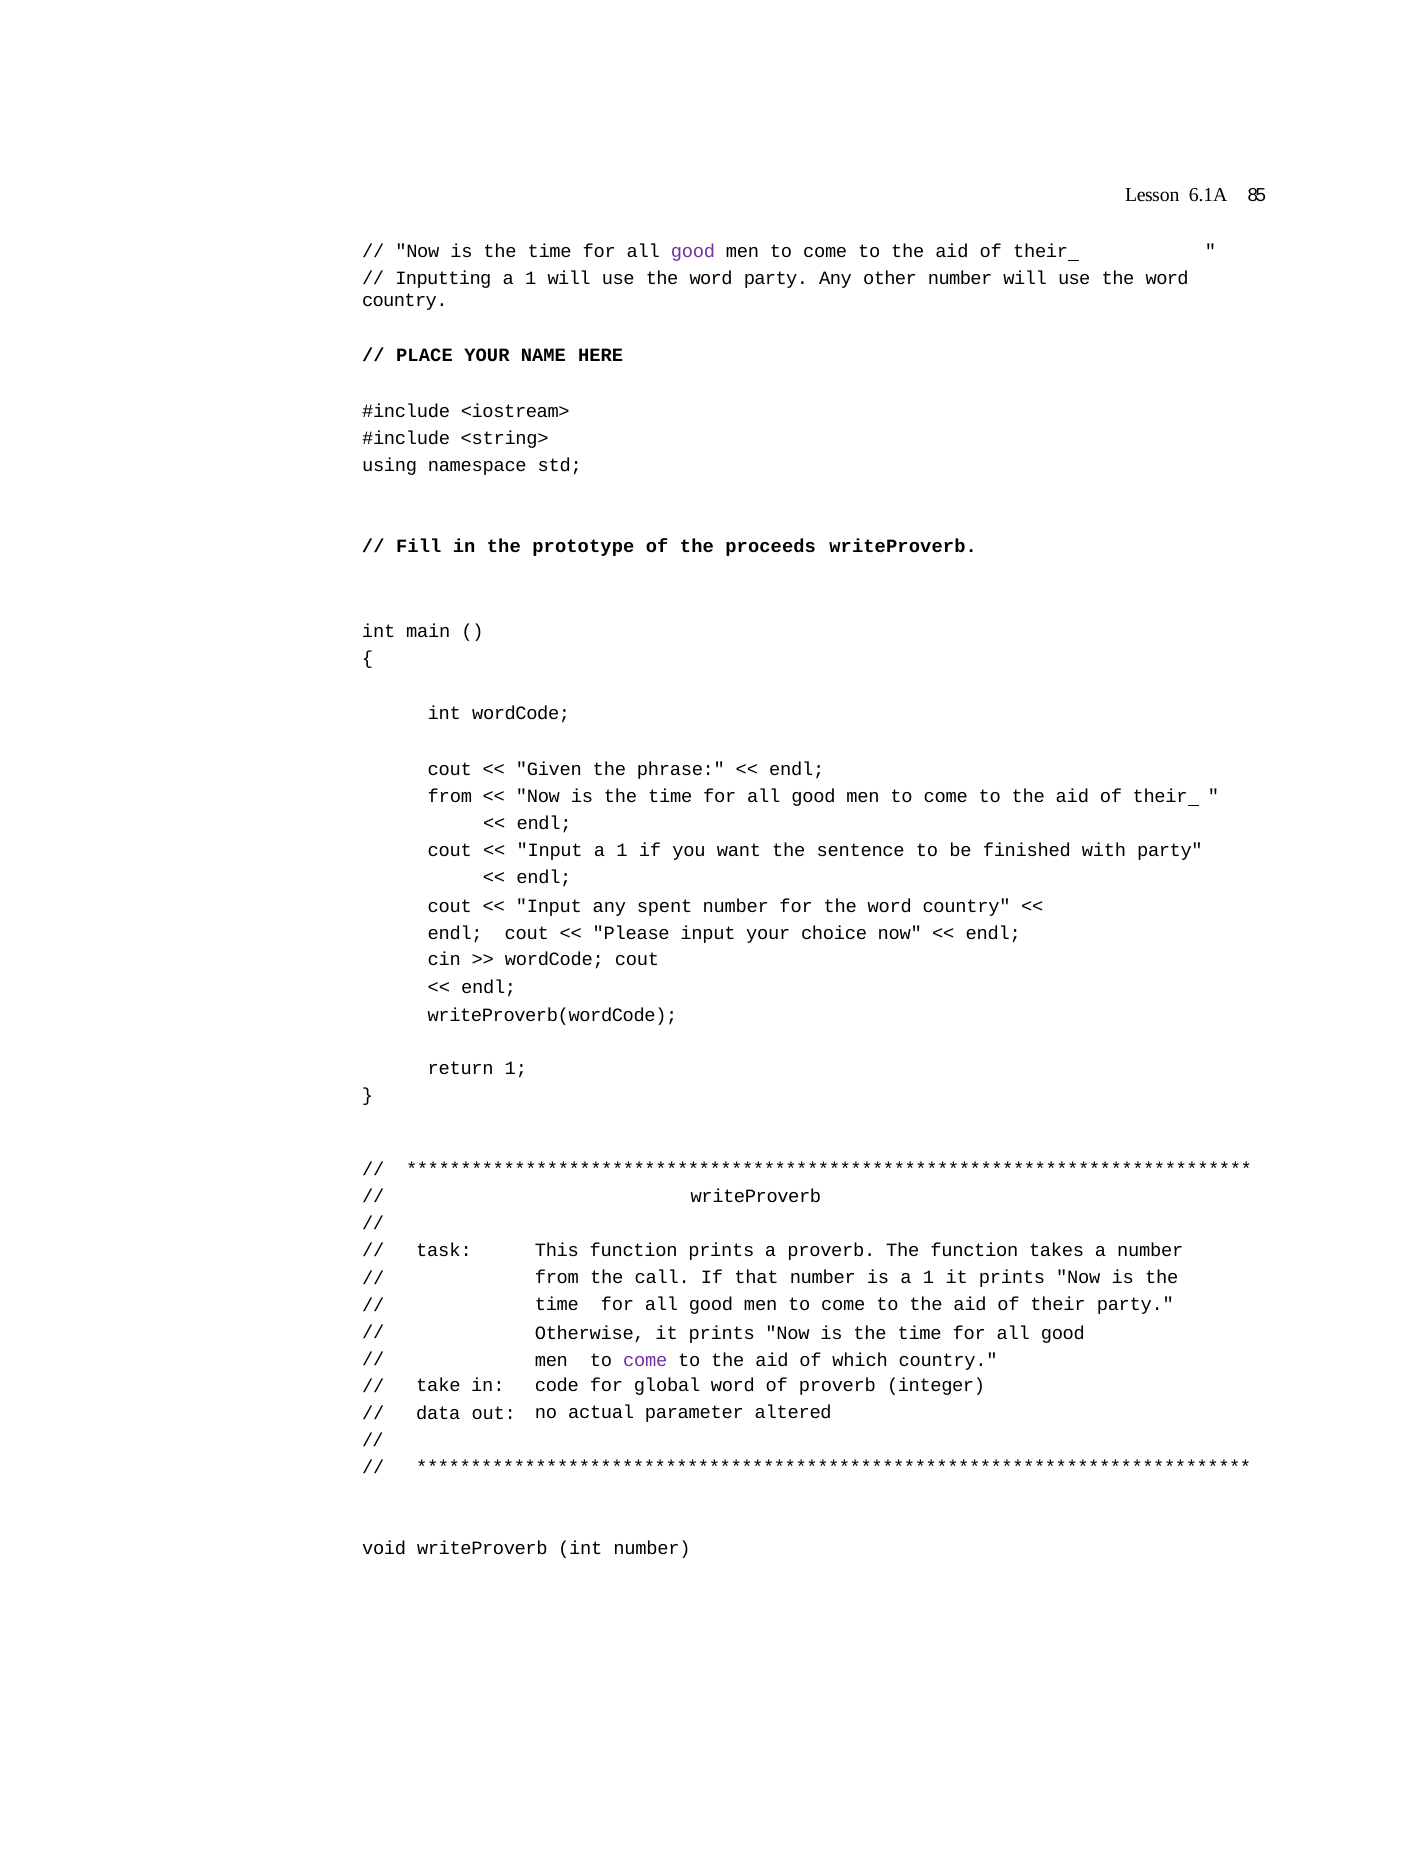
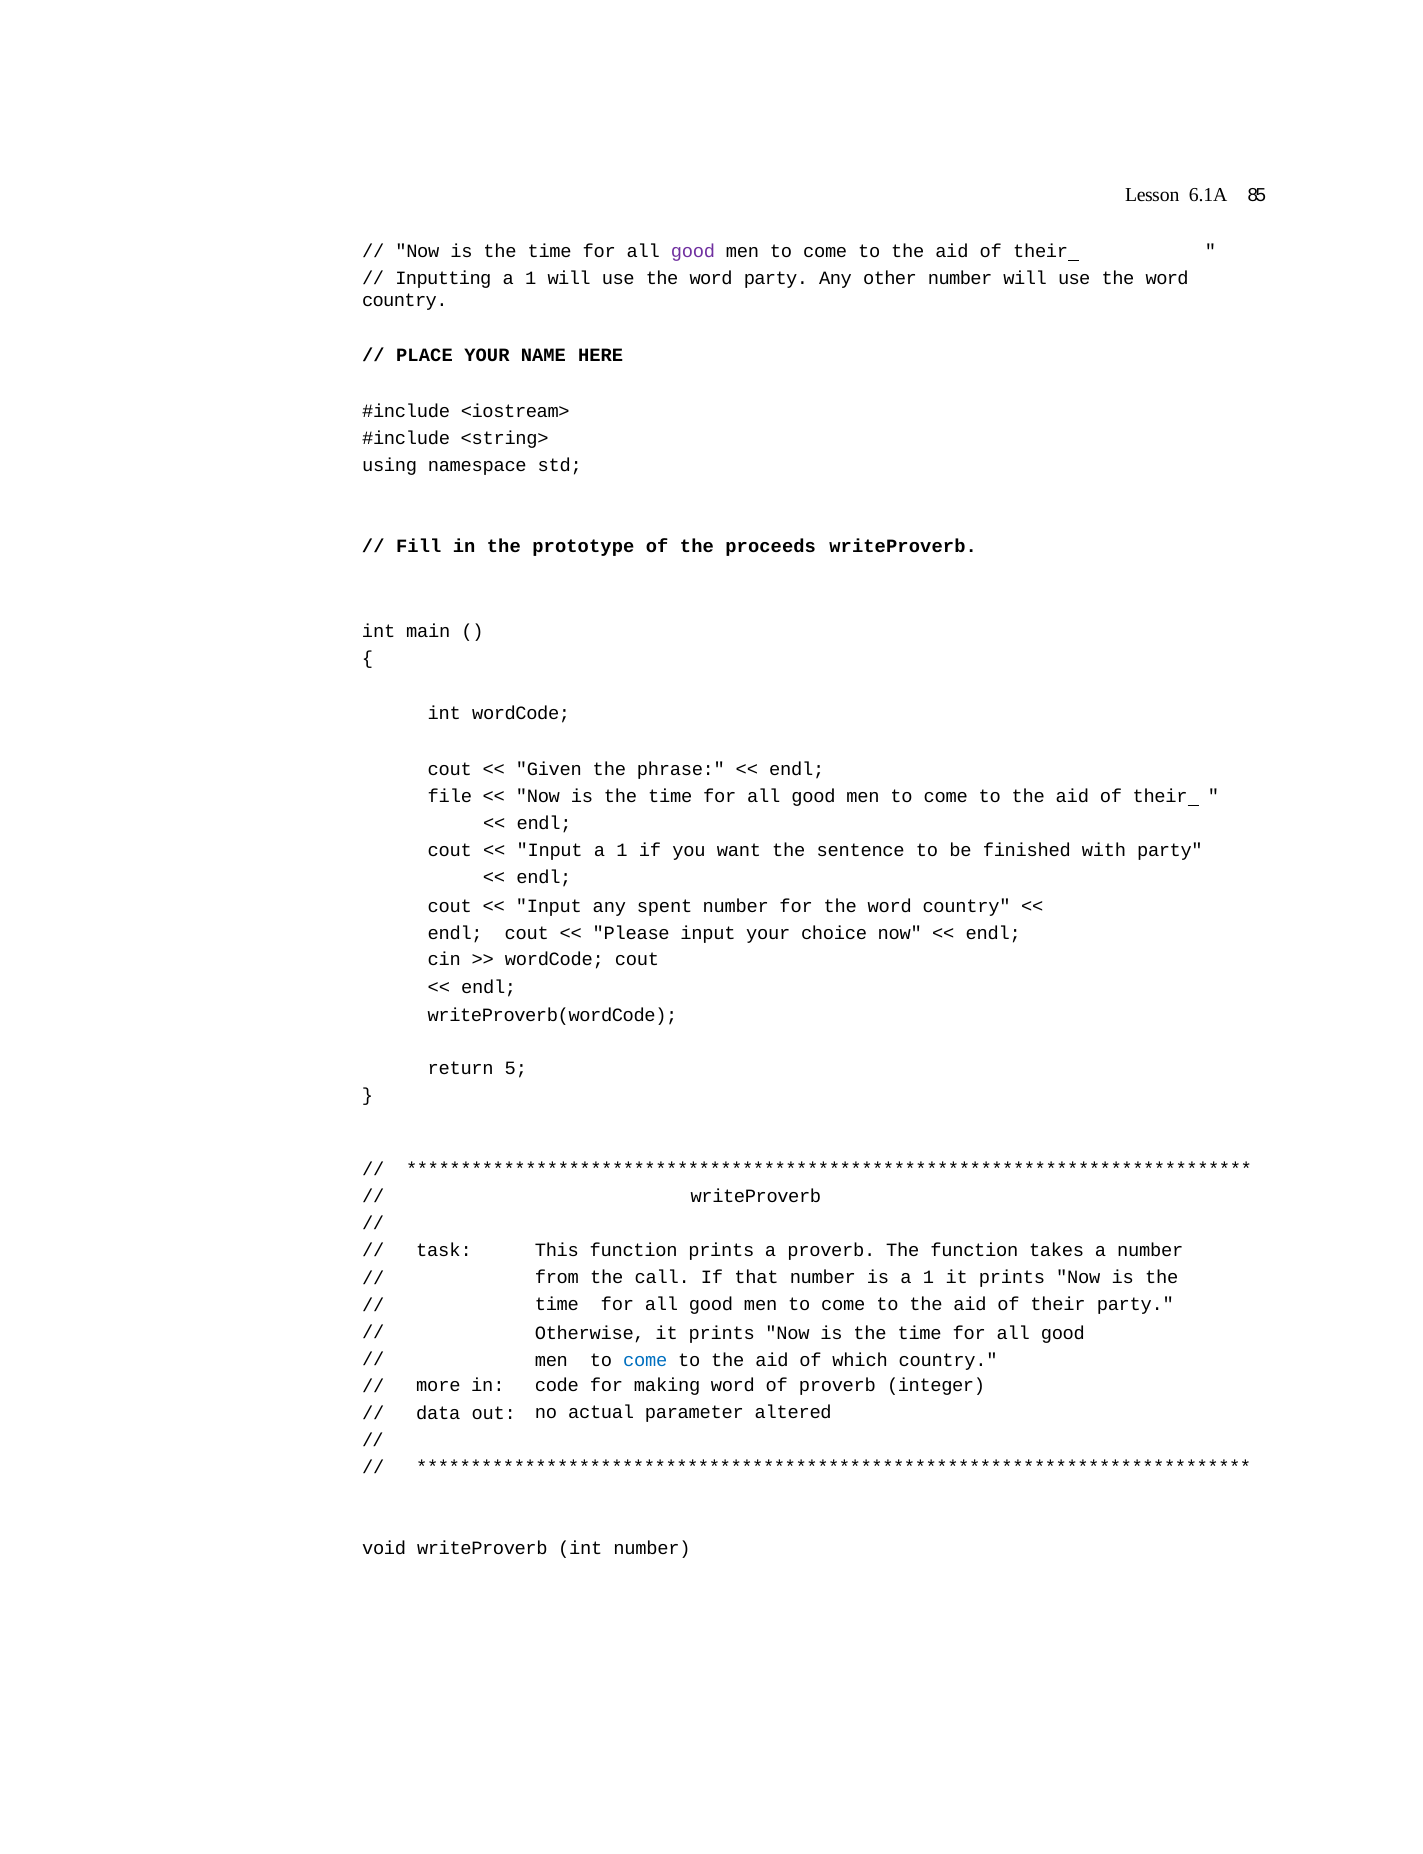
from at (450, 796): from -> file
return 1: 1 -> 5
come at (645, 1360) colour: purple -> blue
global: global -> making
take: take -> more
